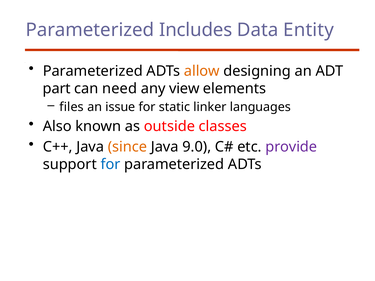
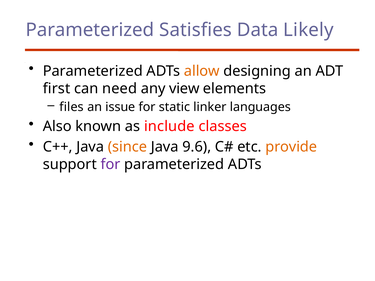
Includes: Includes -> Satisfies
Entity: Entity -> Likely
part: part -> first
outside: outside -> include
9.0: 9.0 -> 9.6
provide colour: purple -> orange
for at (110, 164) colour: blue -> purple
